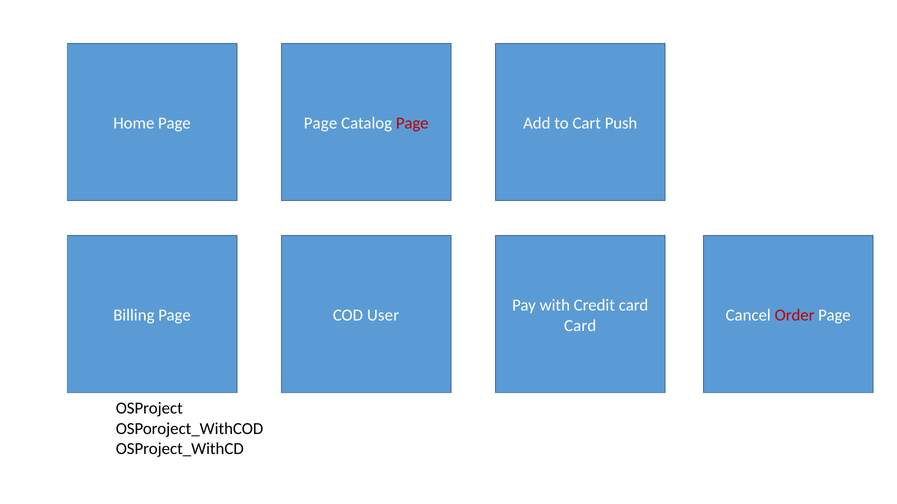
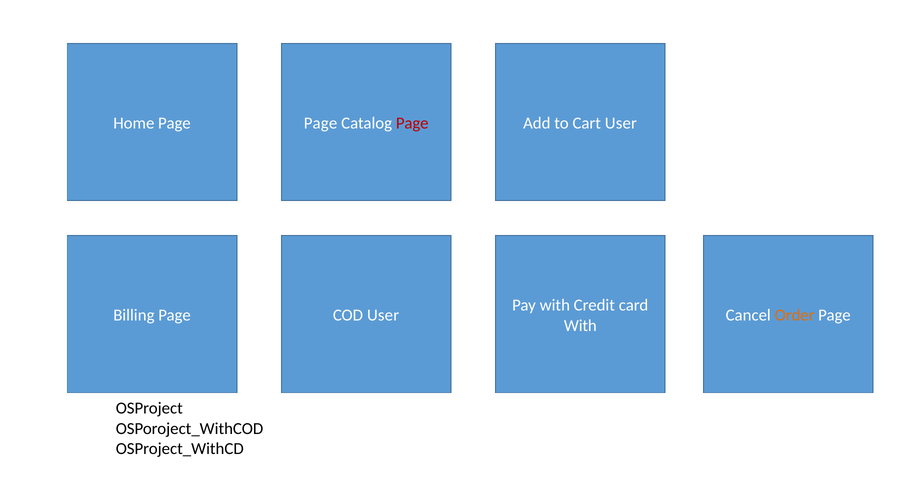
Cart Push: Push -> User
Order colour: red -> orange
Card at (580, 326): Card -> With
